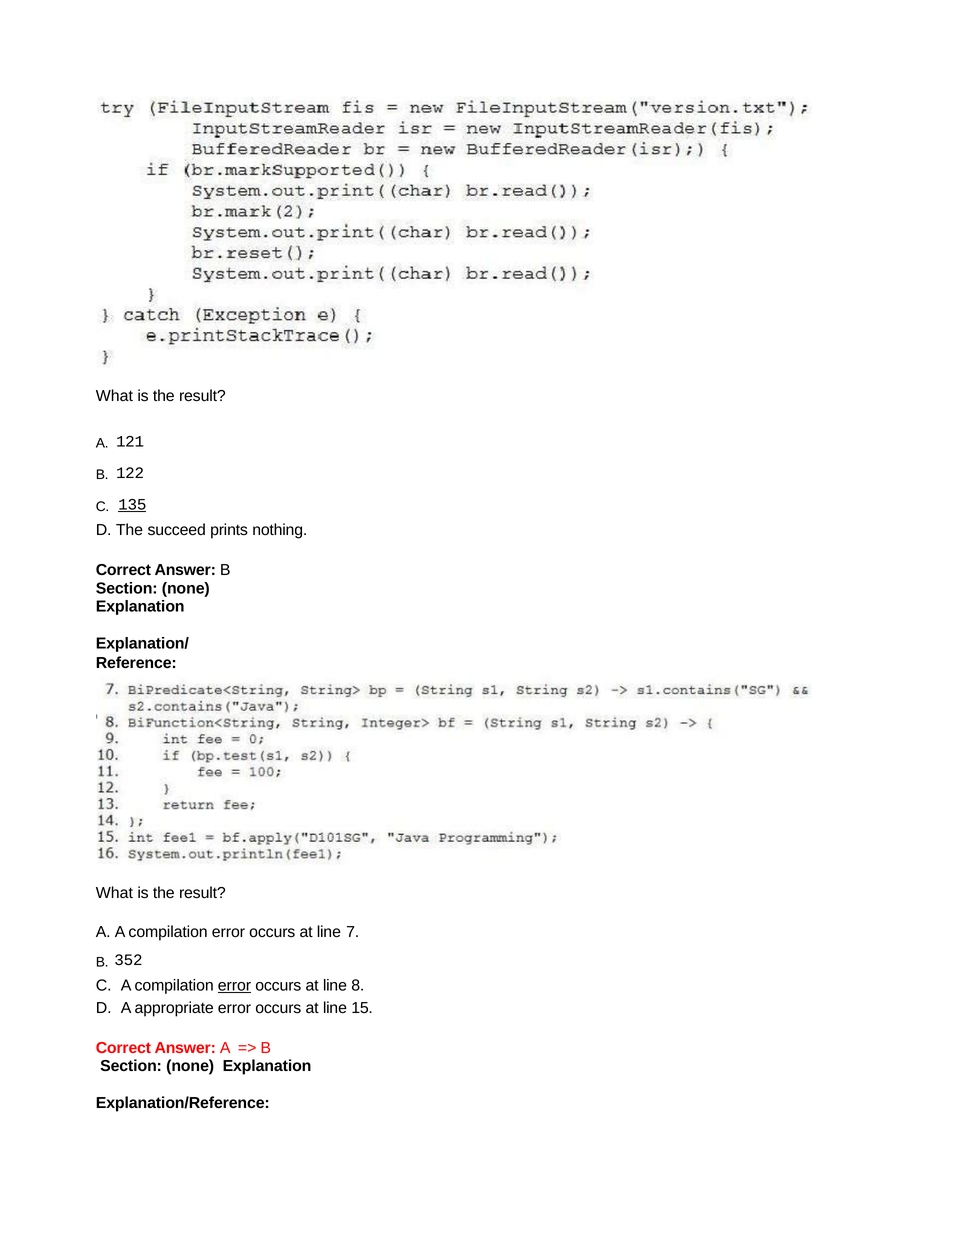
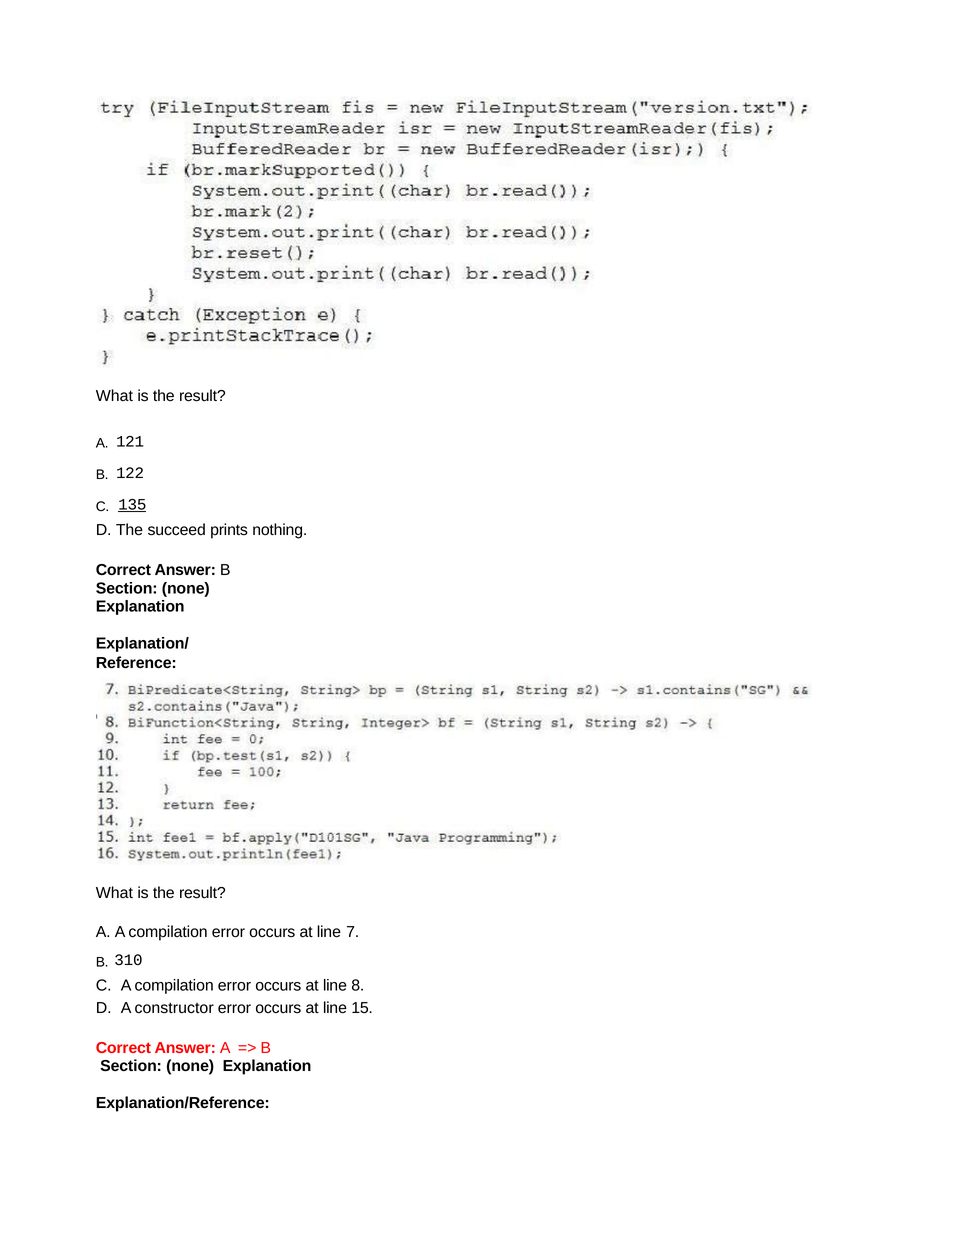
352: 352 -> 310
error at (234, 986) underline: present -> none
appropriate: appropriate -> constructor
